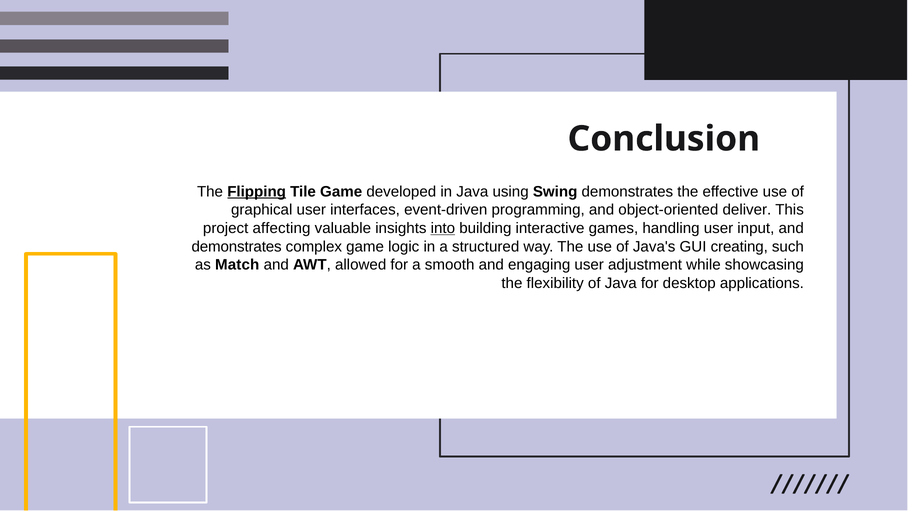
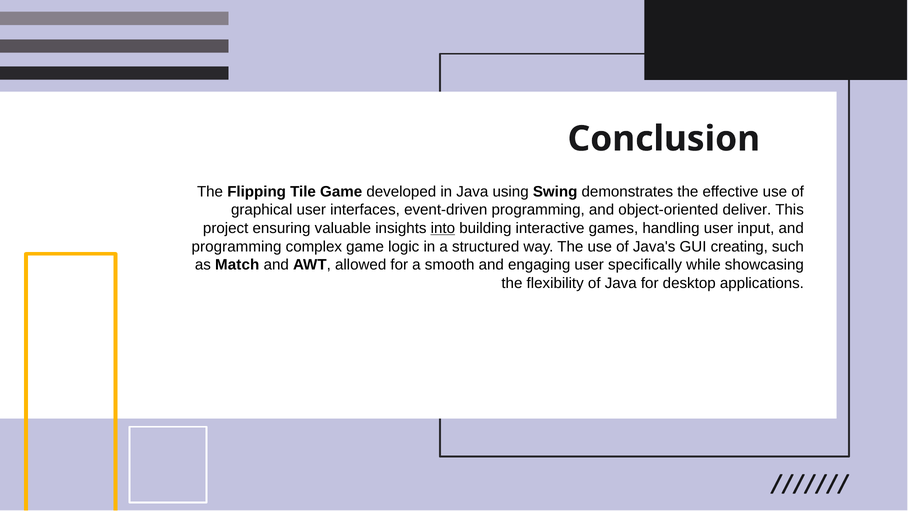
Flipping underline: present -> none
affecting: affecting -> ensuring
demonstrates at (237, 247): demonstrates -> programming
adjustment: adjustment -> specifically
